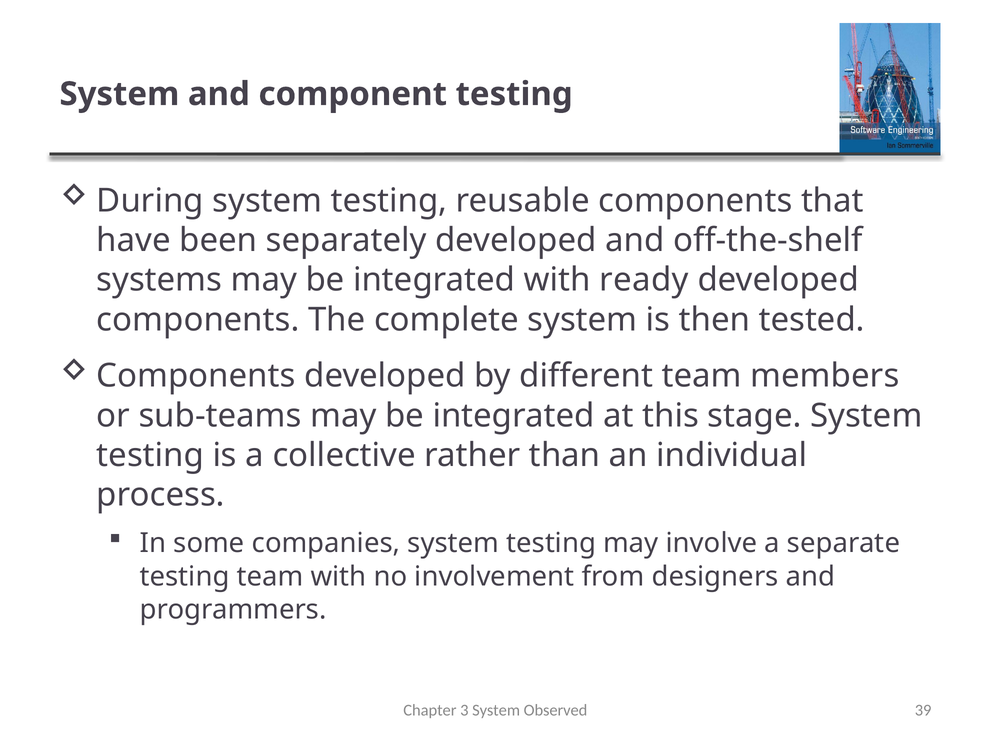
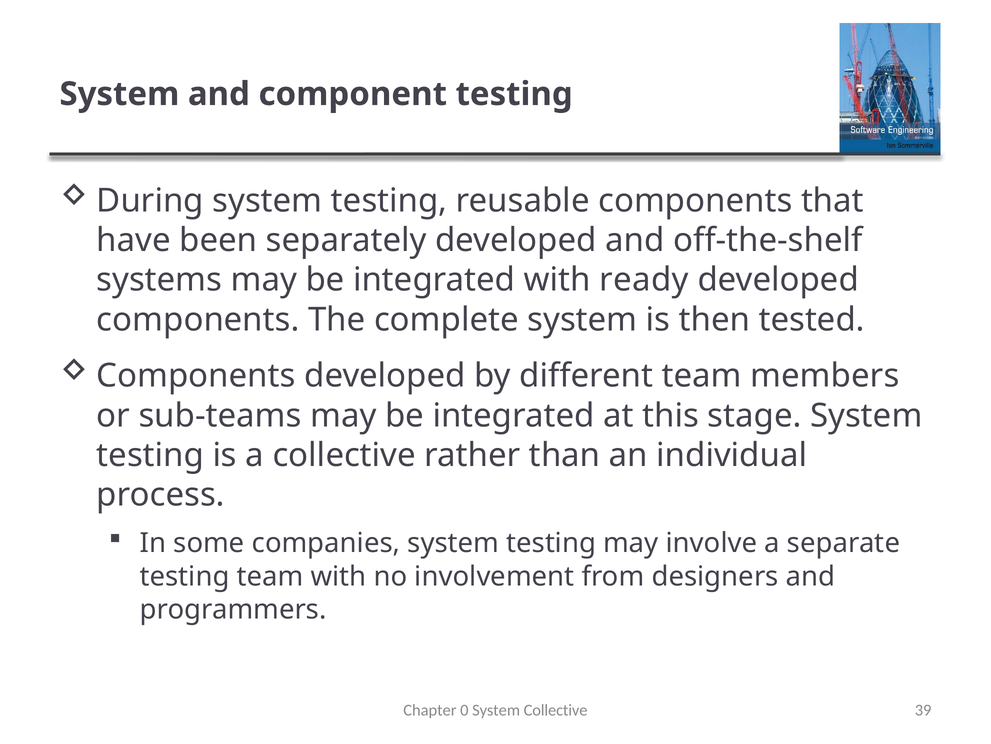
3: 3 -> 0
System Observed: Observed -> Collective
